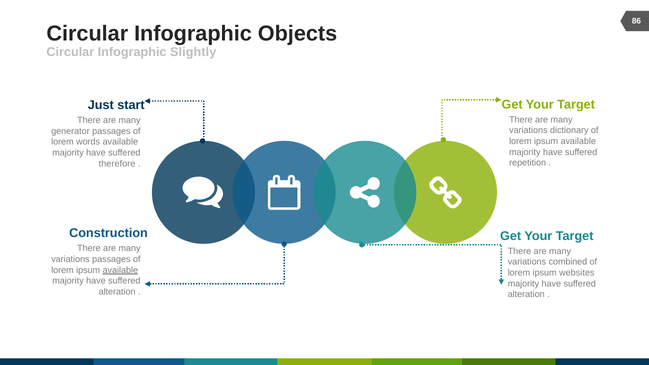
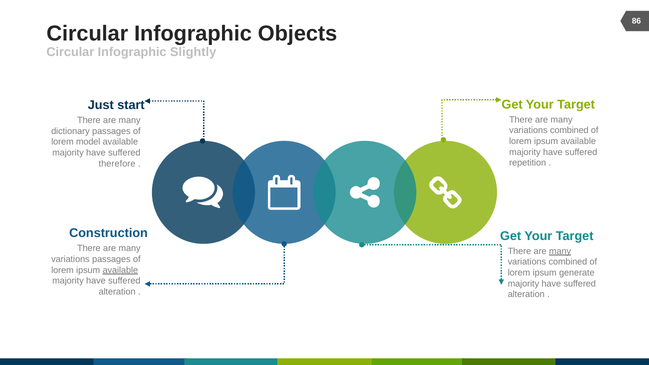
dictionary at (569, 130): dictionary -> combined
generator: generator -> dictionary
words: words -> model
many at (560, 251) underline: none -> present
websites: websites -> generate
